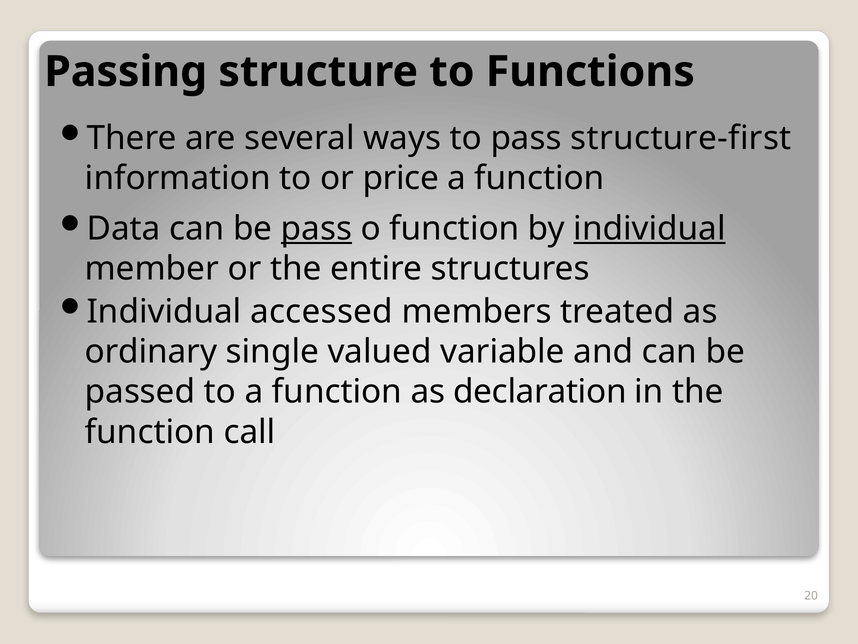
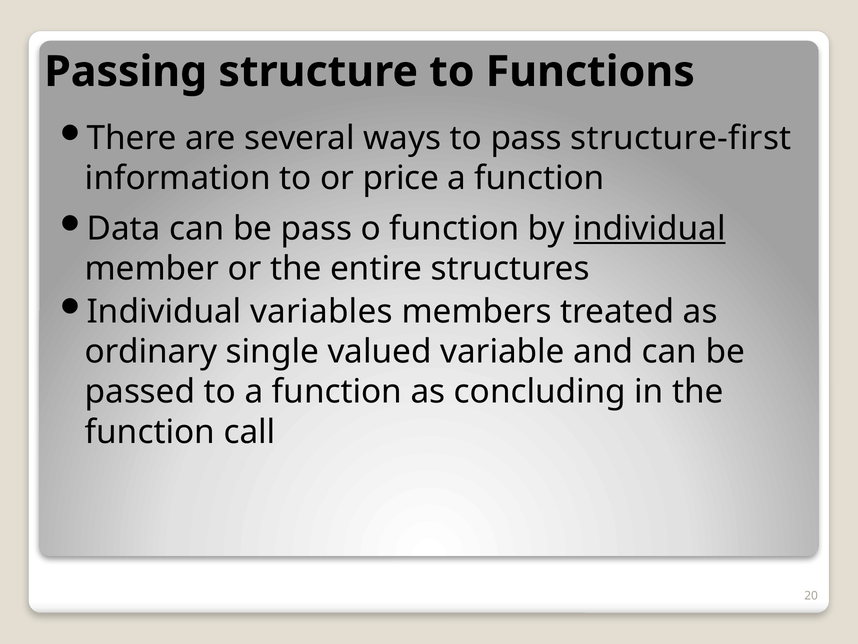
pass at (316, 228) underline: present -> none
accessed: accessed -> variables
declaration: declaration -> concluding
